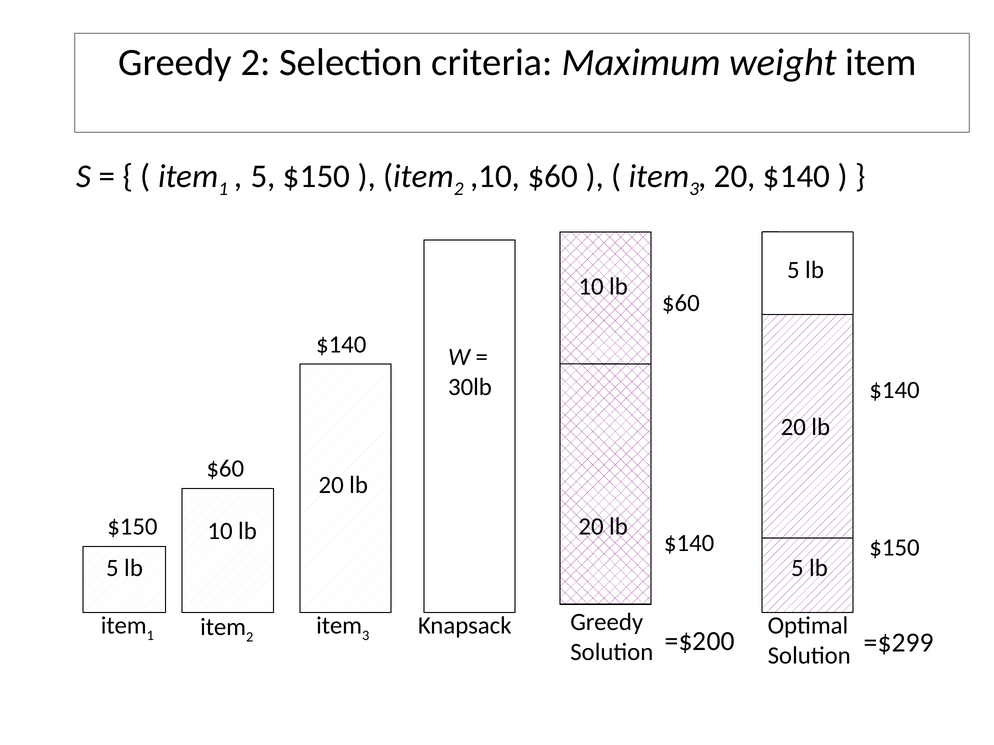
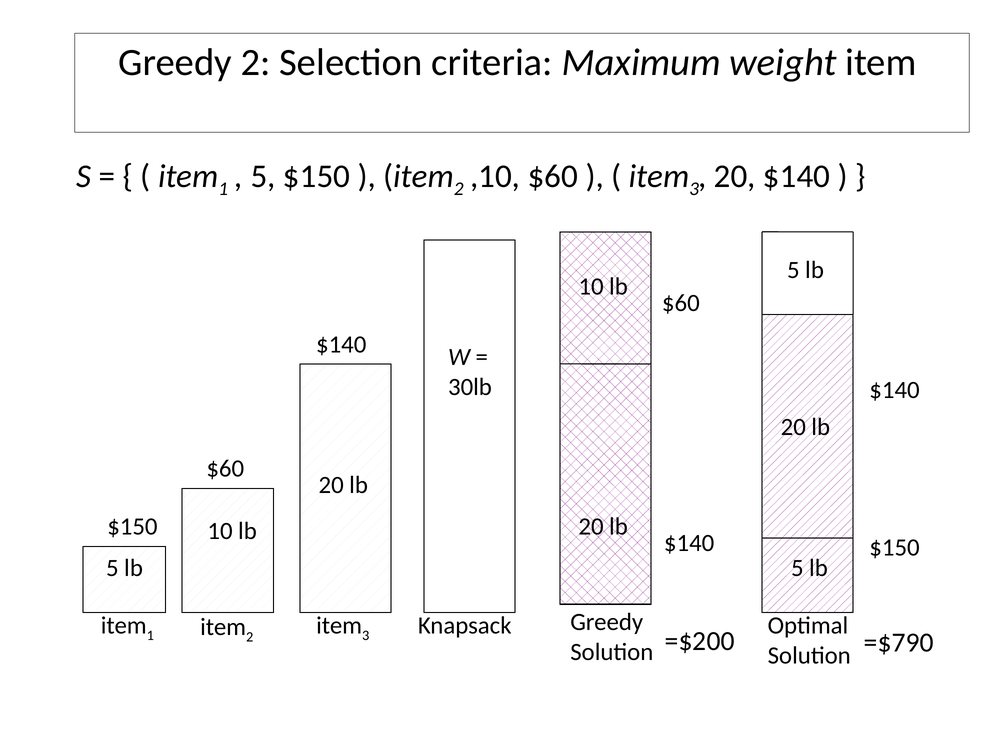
=$299: =$299 -> =$790
